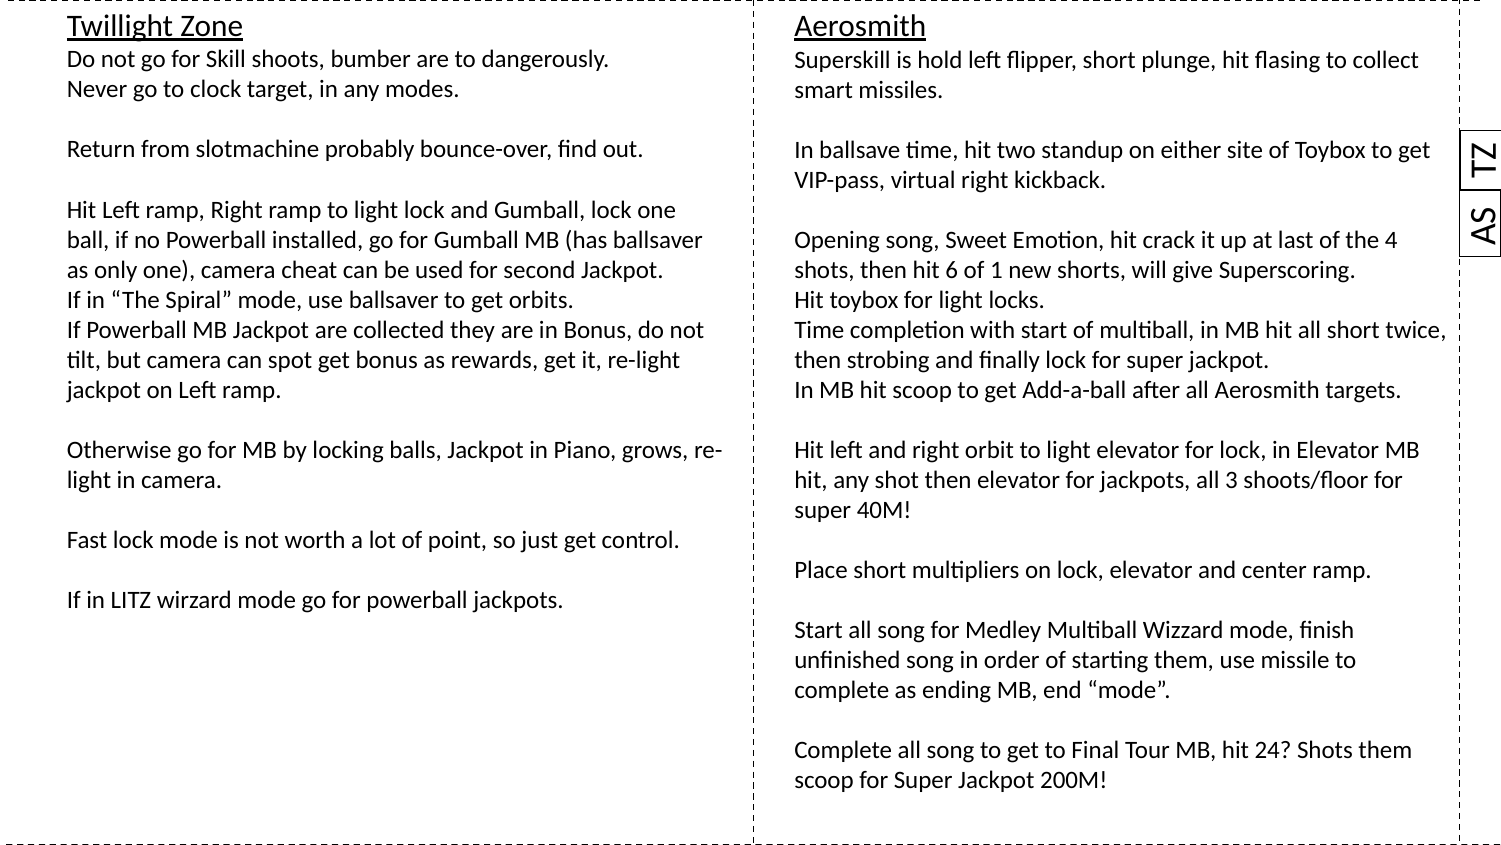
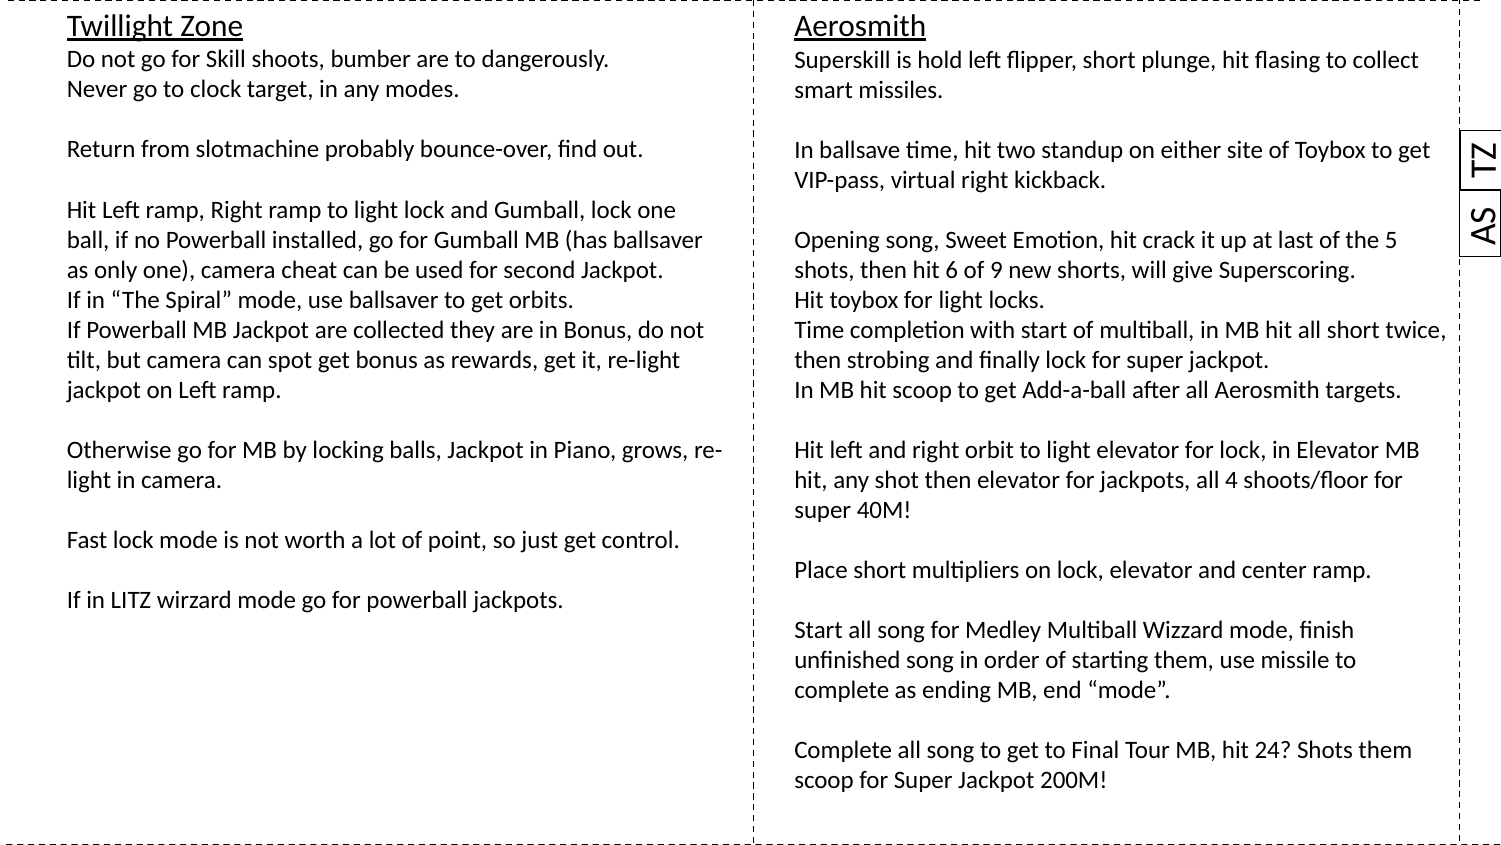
4: 4 -> 5
1: 1 -> 9
3: 3 -> 4
